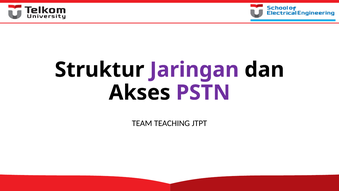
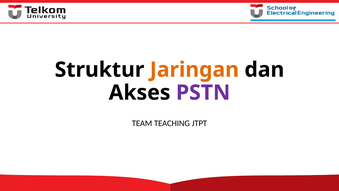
Jaringan colour: purple -> orange
